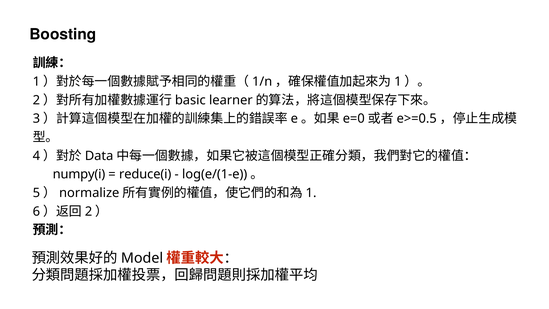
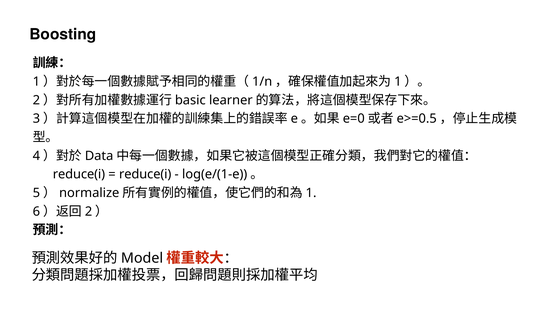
numpy(i at (79, 174): numpy(i -> reduce(i
